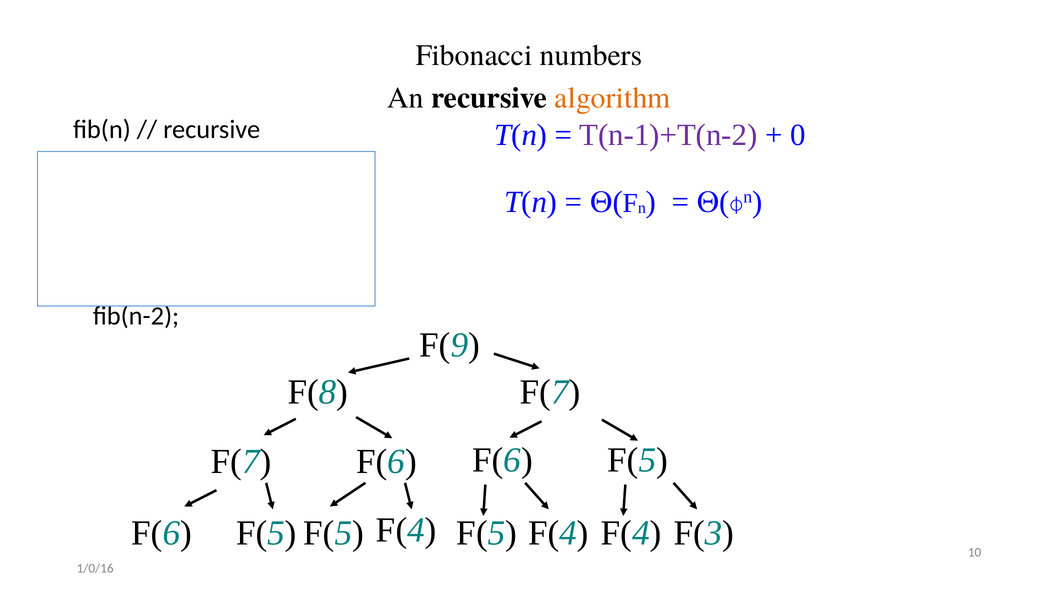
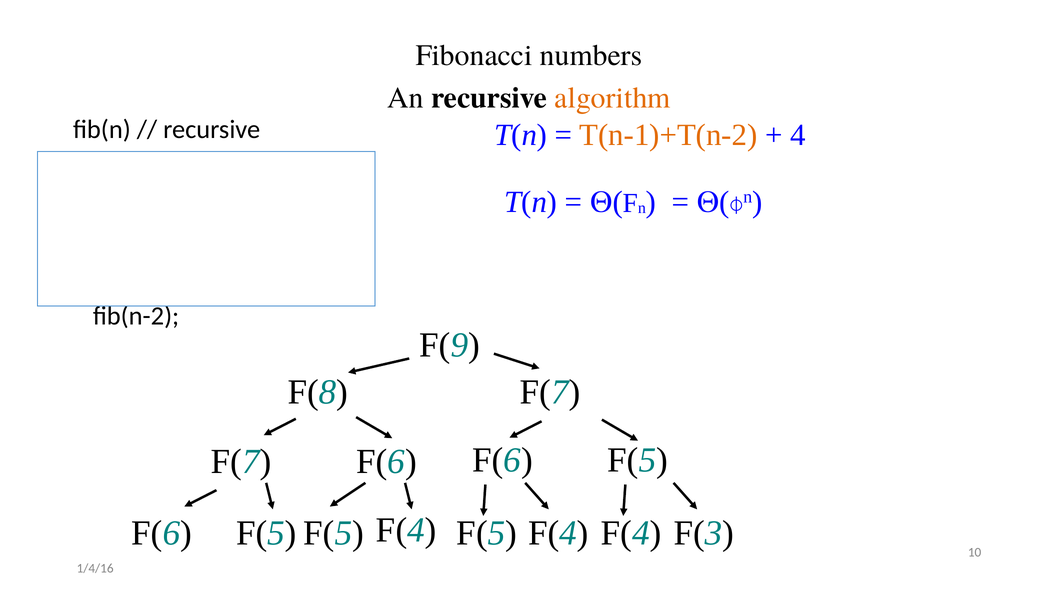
T(n-1)+T(n-2 colour: purple -> orange
0 at (798, 135): 0 -> 4
1/0/16: 1/0/16 -> 1/4/16
